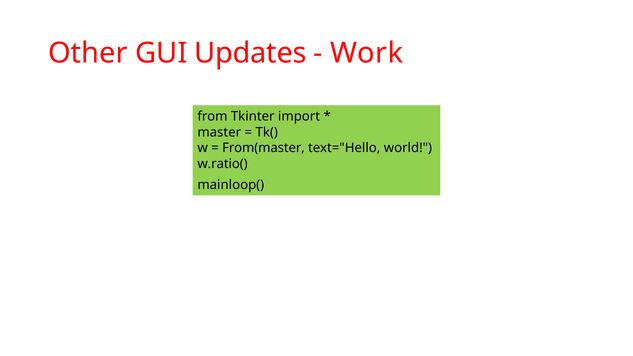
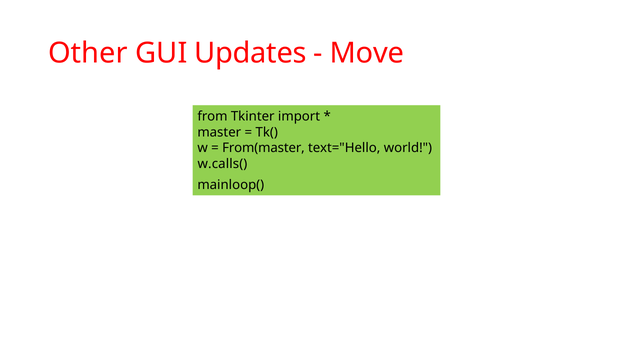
Work: Work -> Move
w.ratio(: w.ratio( -> w.calls(
